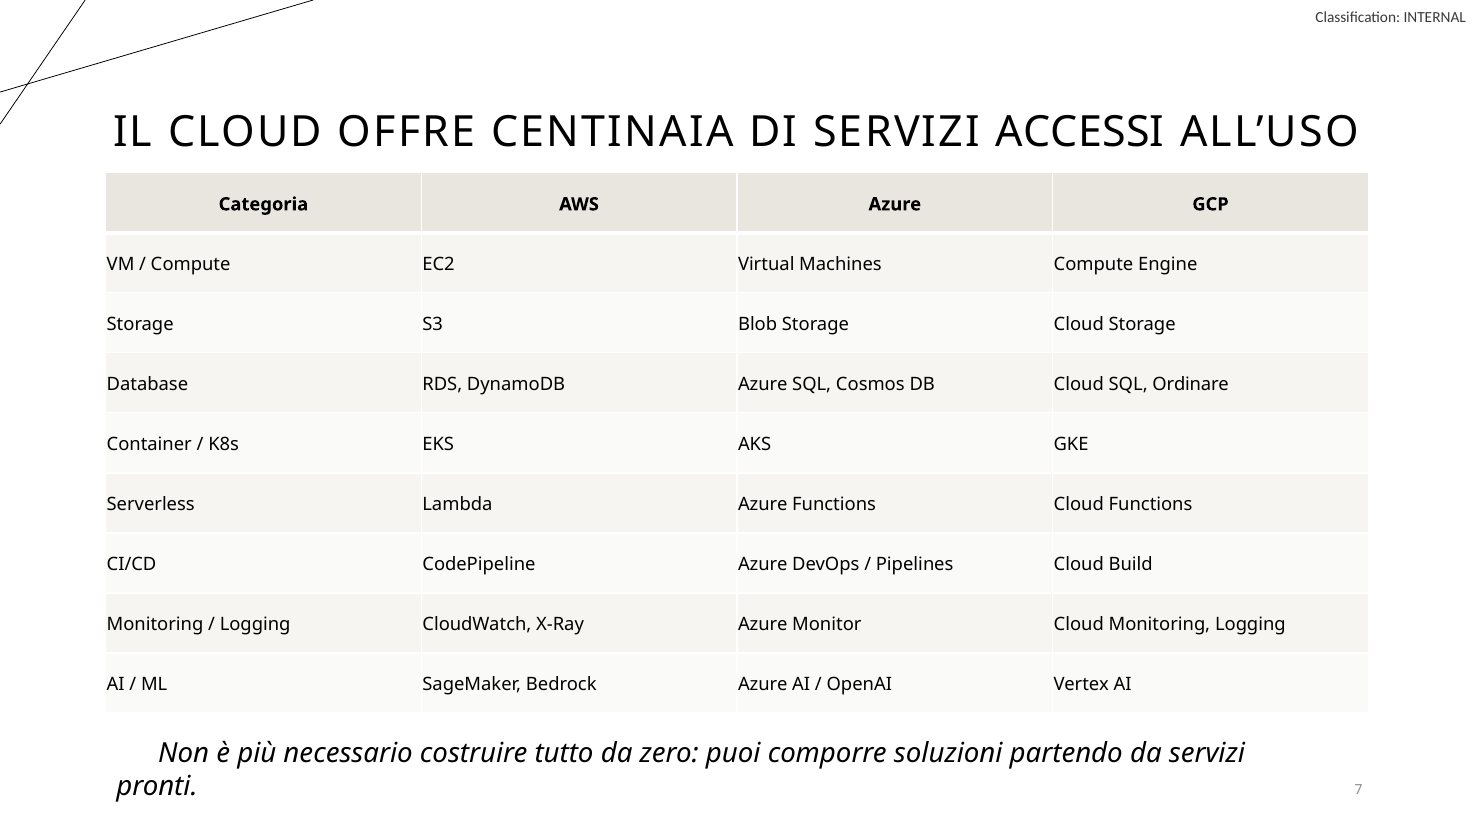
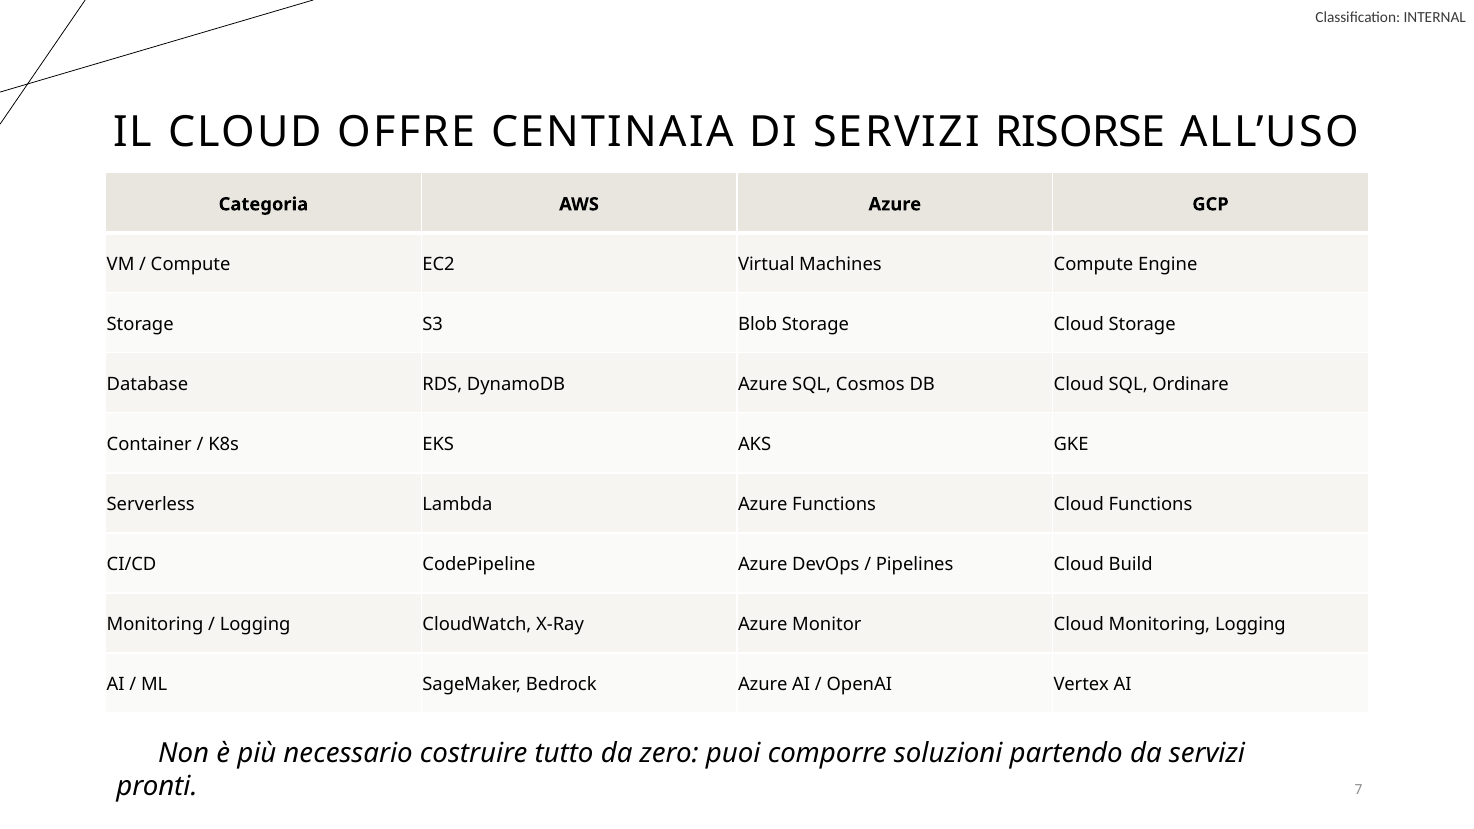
ACCESSI: ACCESSI -> RISORSE
